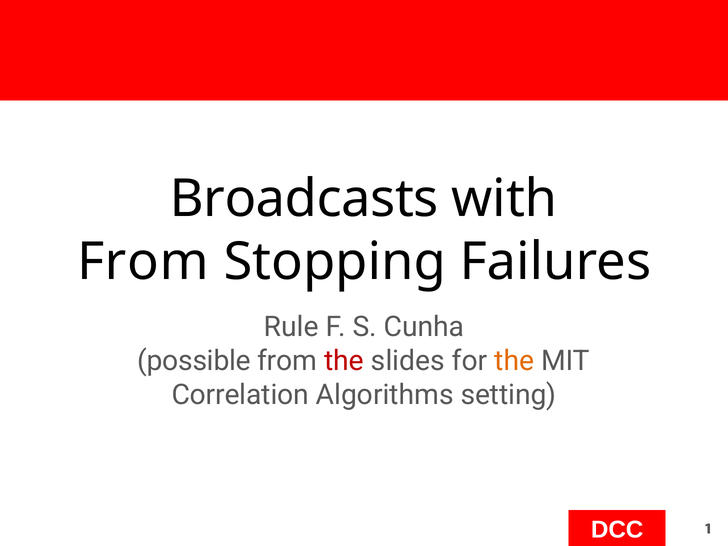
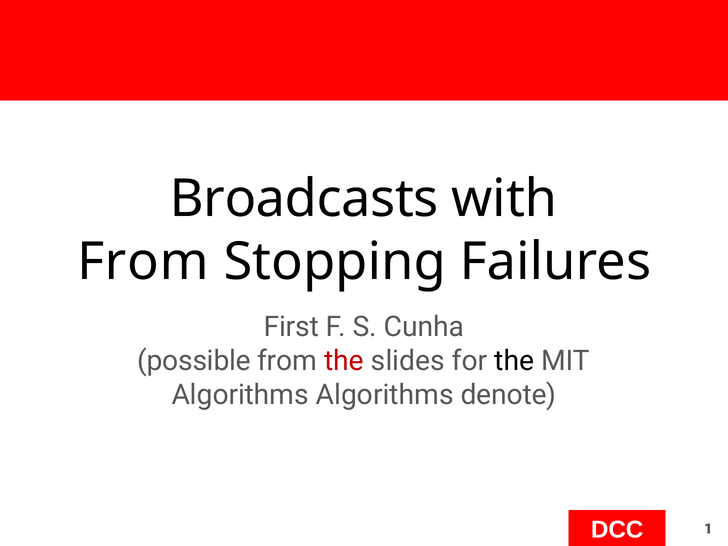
Rule: Rule -> First
the at (514, 361) colour: orange -> black
Correlation at (240, 395): Correlation -> Algorithms
setting: setting -> denote
